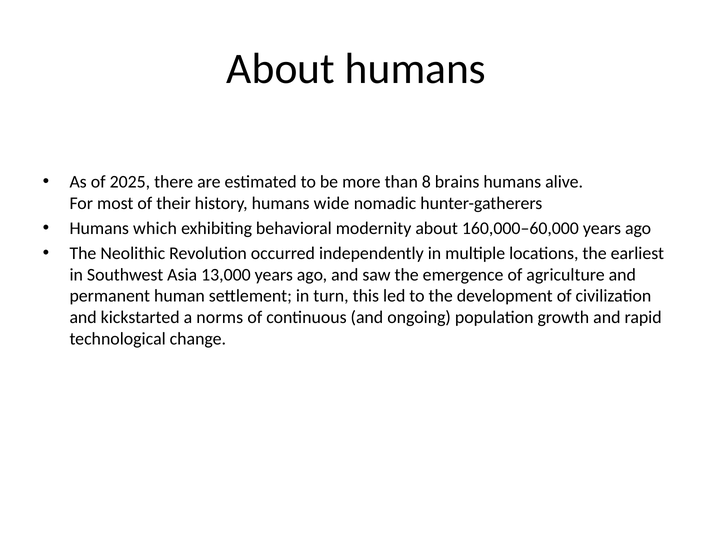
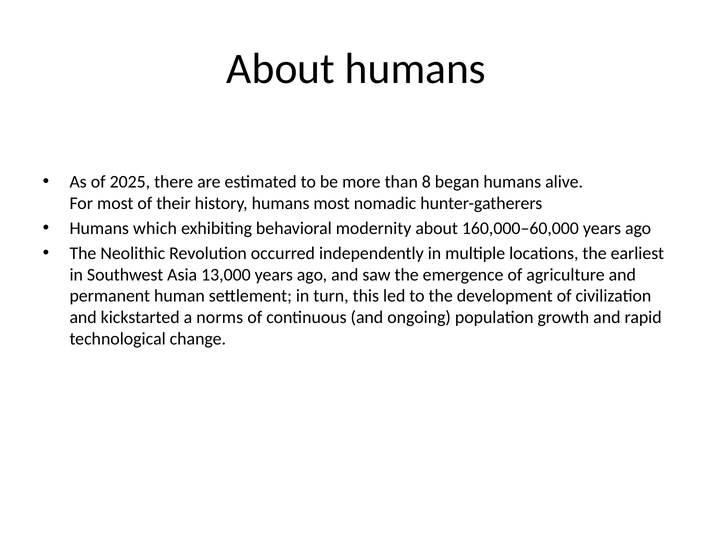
brains: brains -> began
humans wide: wide -> most
